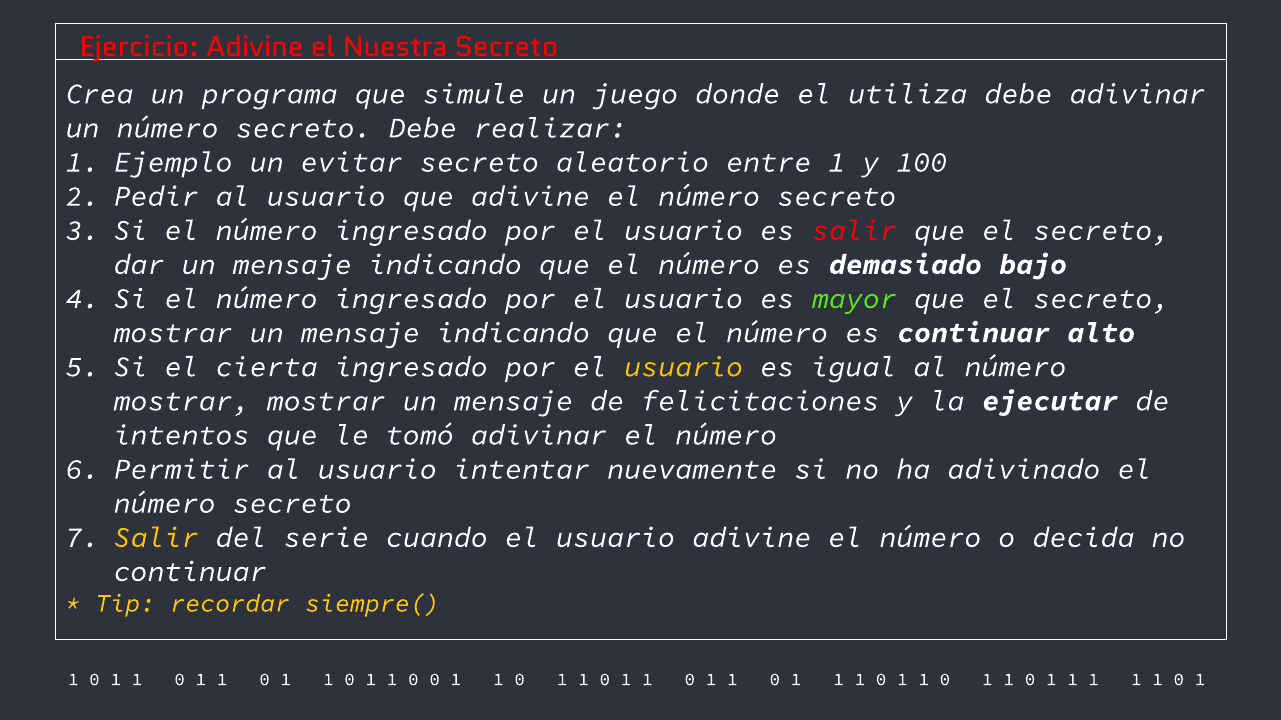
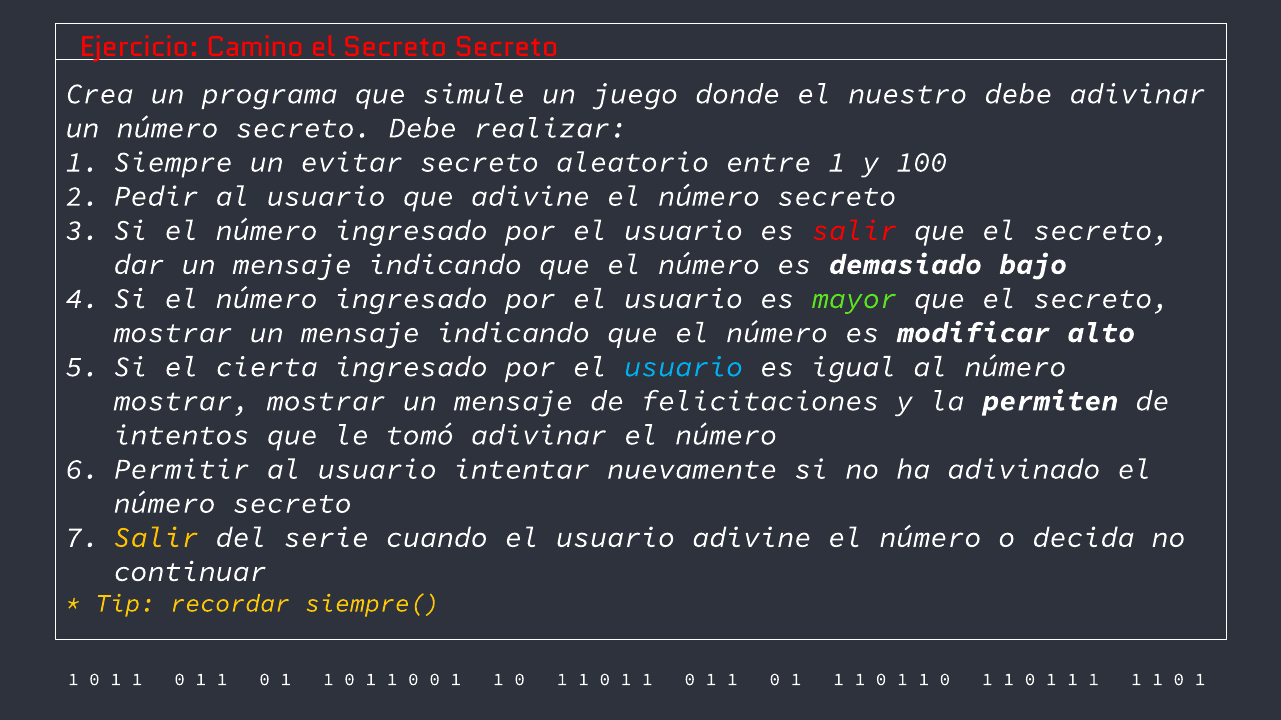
Ejercicio Adivine: Adivine -> Camino
Nuestra at (395, 47): Nuestra -> Secreto
utiliza: utiliza -> nuestro
Ejemplo: Ejemplo -> Siempre
es continuar: continuar -> modificar
usuario at (684, 367) colour: yellow -> light blue
ejecutar: ejecutar -> permiten
